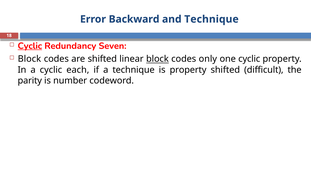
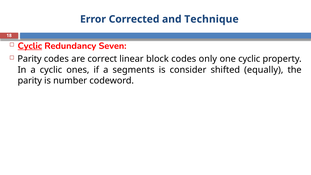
Backward: Backward -> Corrected
Block at (29, 59): Block -> Parity
are shifted: shifted -> correct
block at (157, 59) underline: present -> none
each: each -> ones
a technique: technique -> segments
is property: property -> consider
difficult: difficult -> equally
